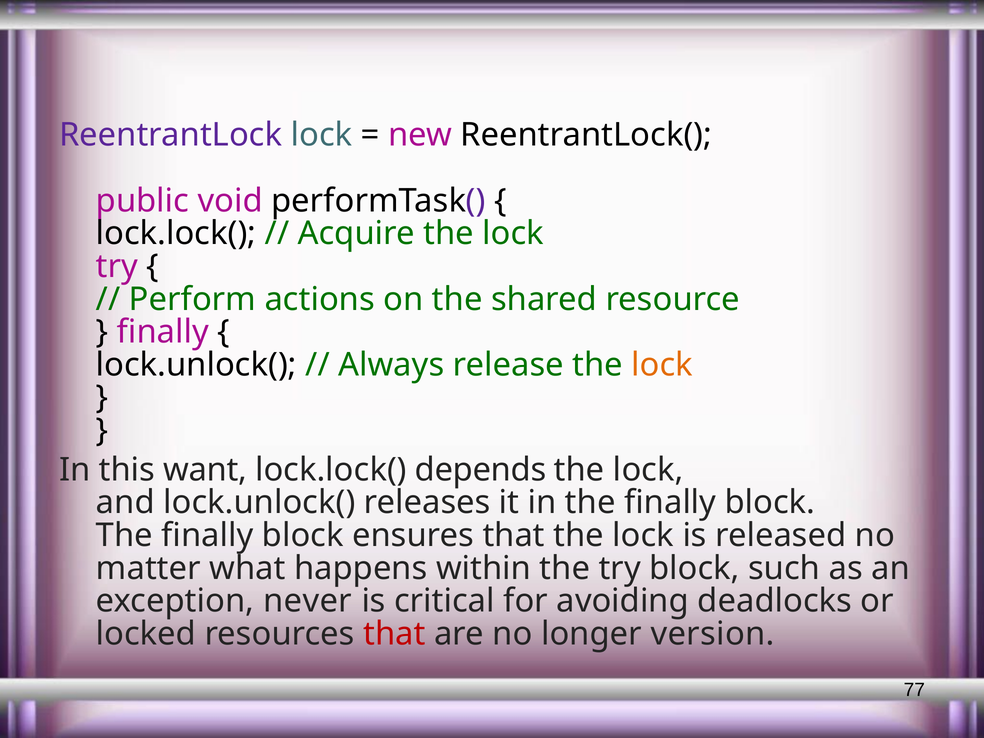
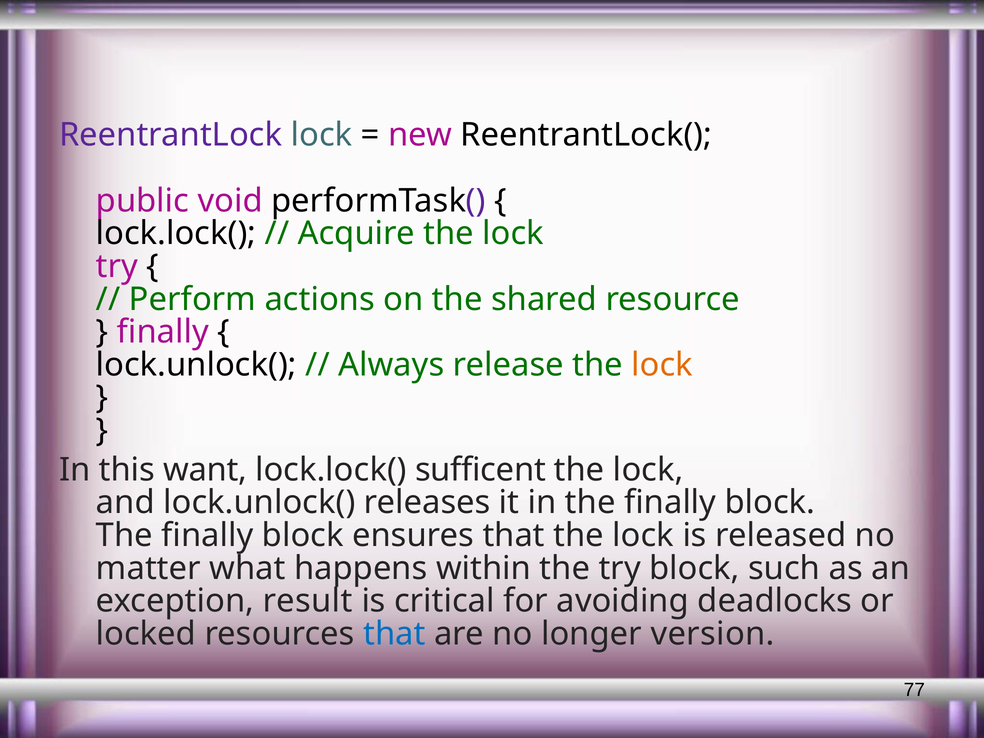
depends: depends -> sufficent
never: never -> result
that at (394, 634) colour: red -> blue
